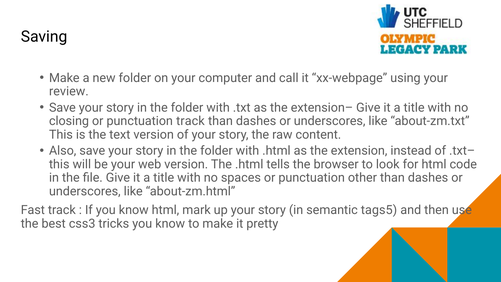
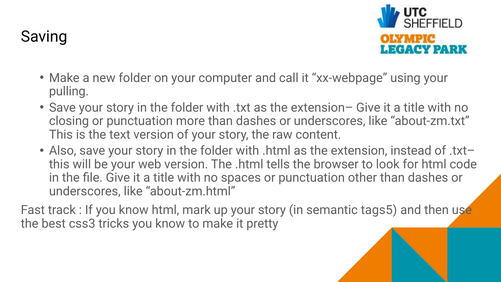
review: review -> pulling
punctuation track: track -> more
